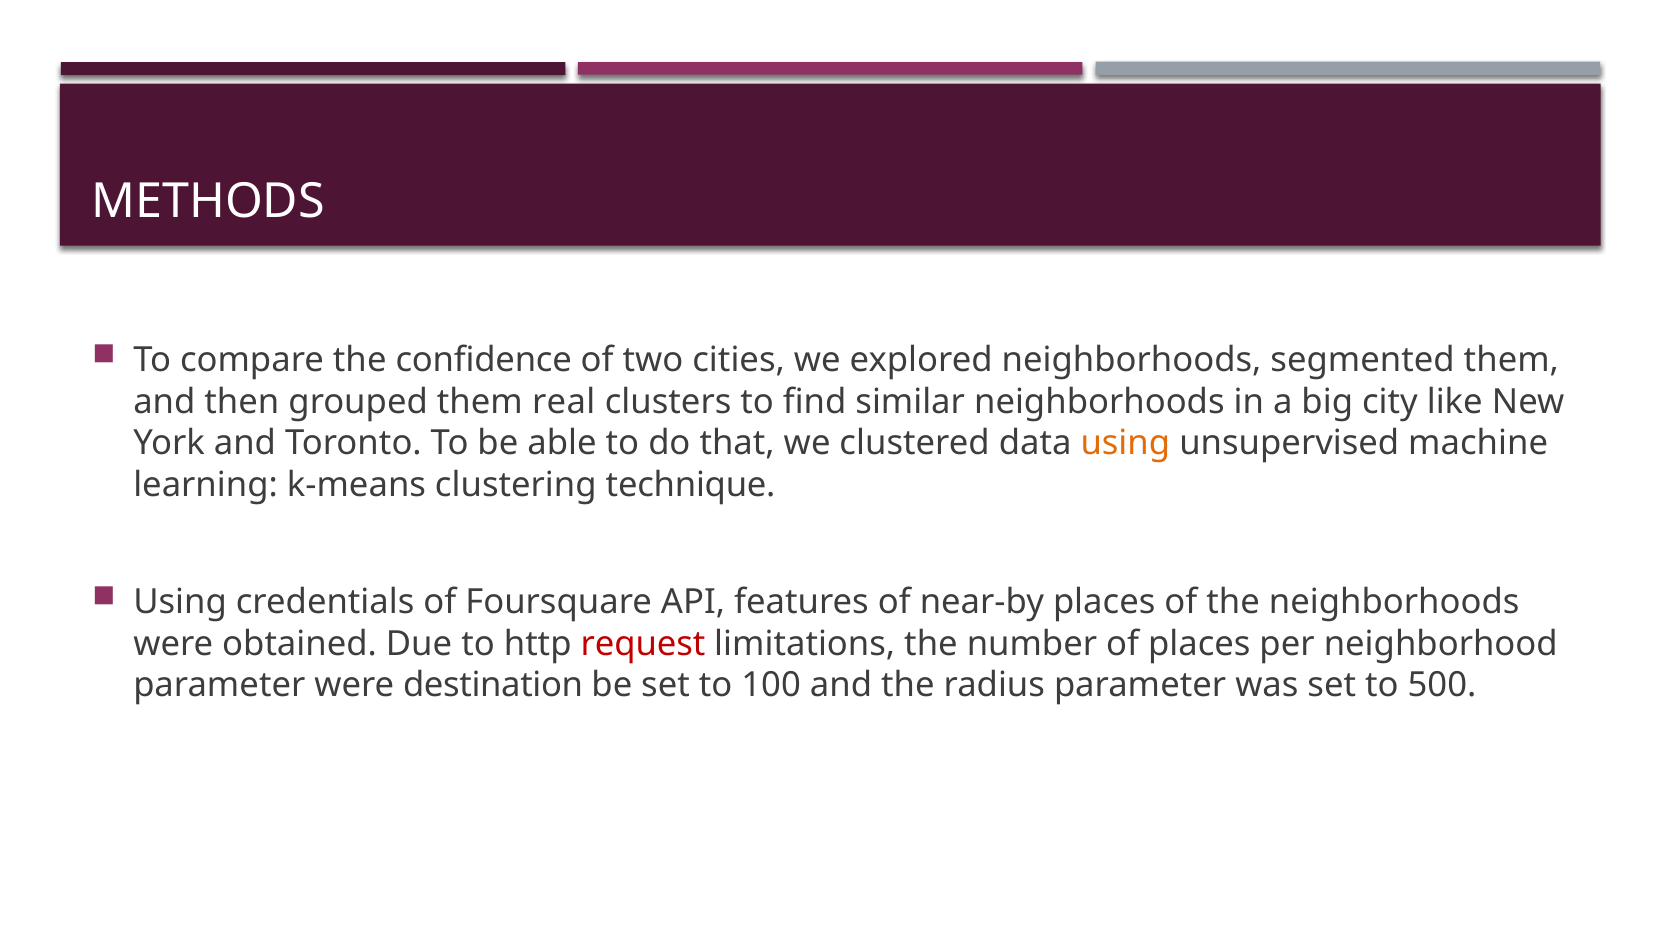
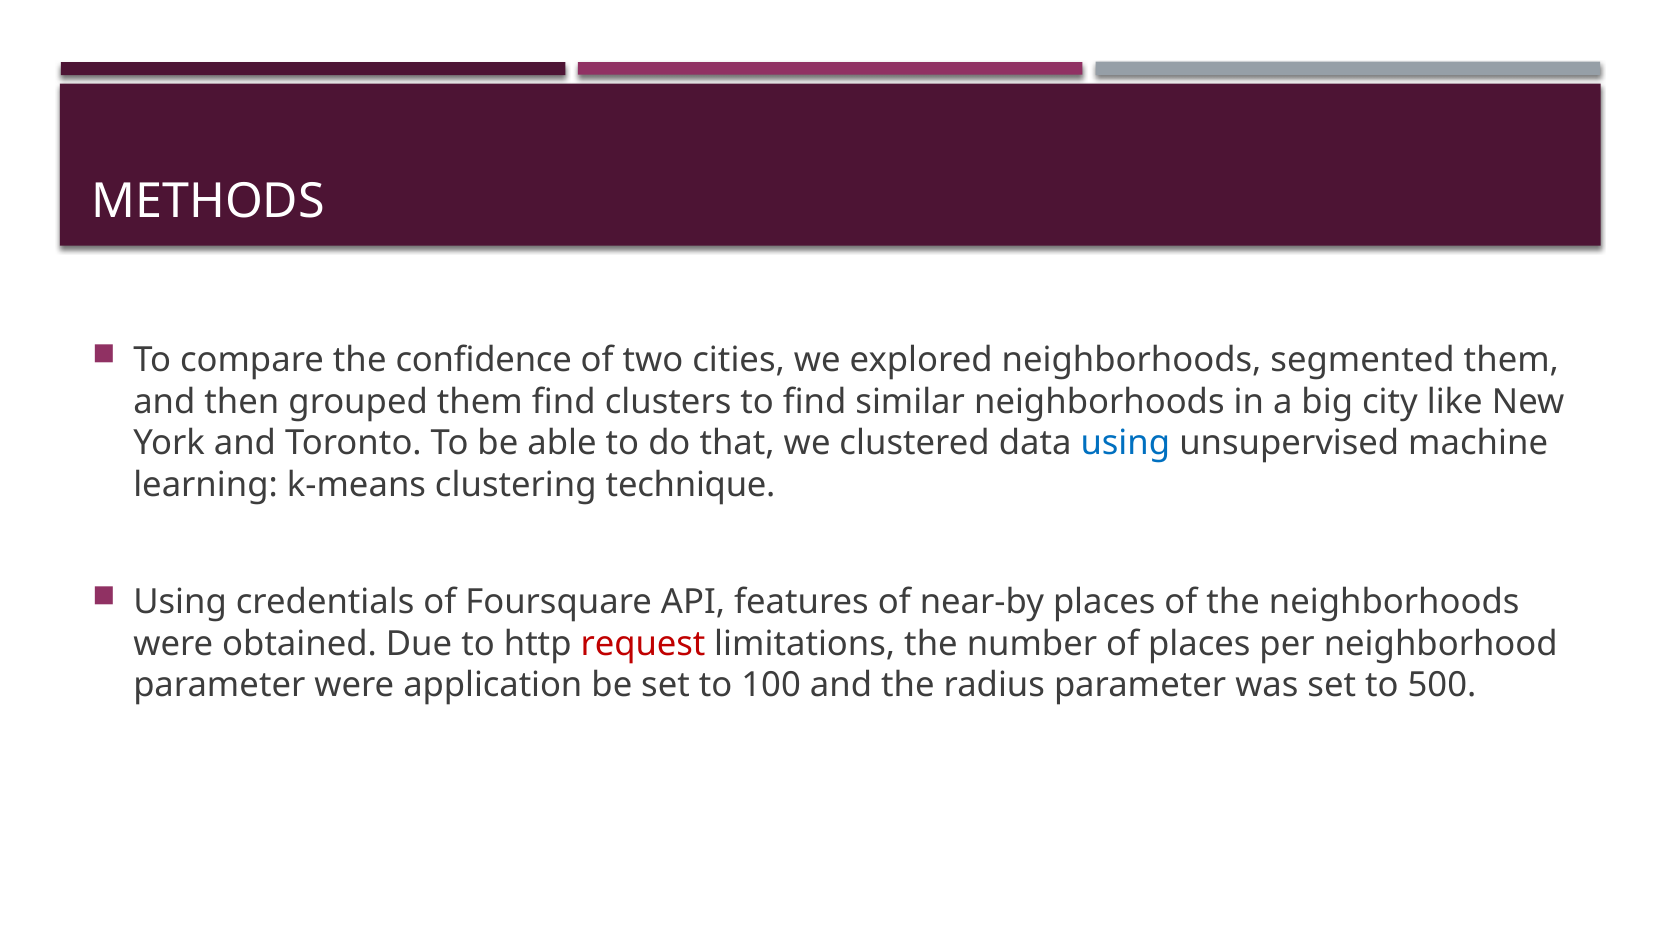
them real: real -> find
using at (1125, 443) colour: orange -> blue
destination: destination -> application
